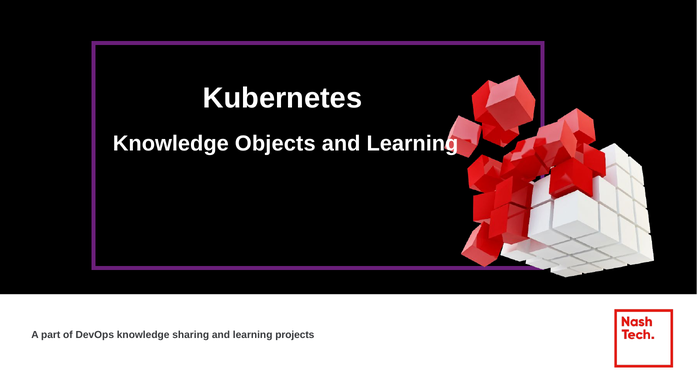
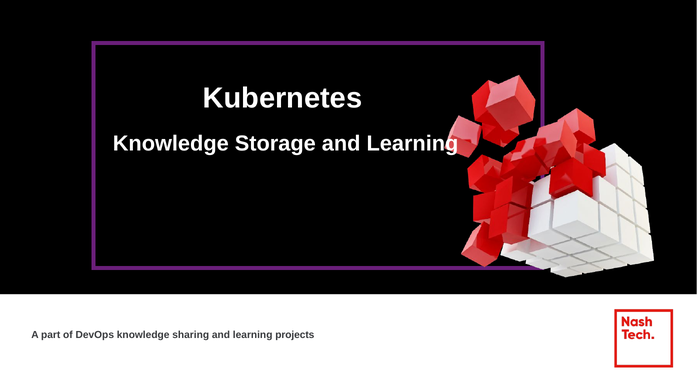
Objects: Objects -> Storage
